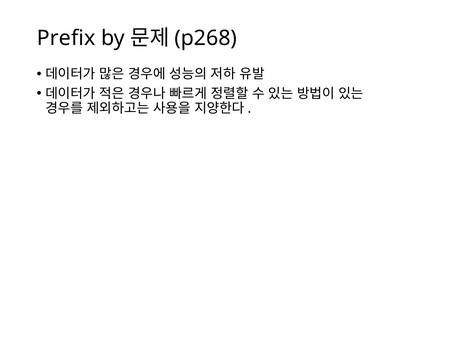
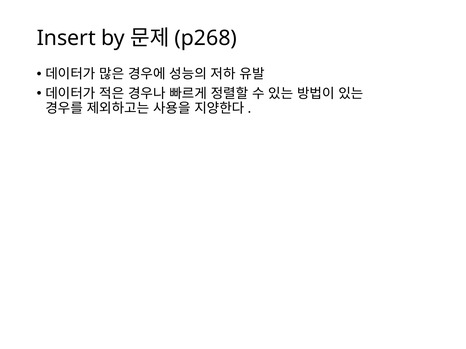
Prefix: Prefix -> Insert
